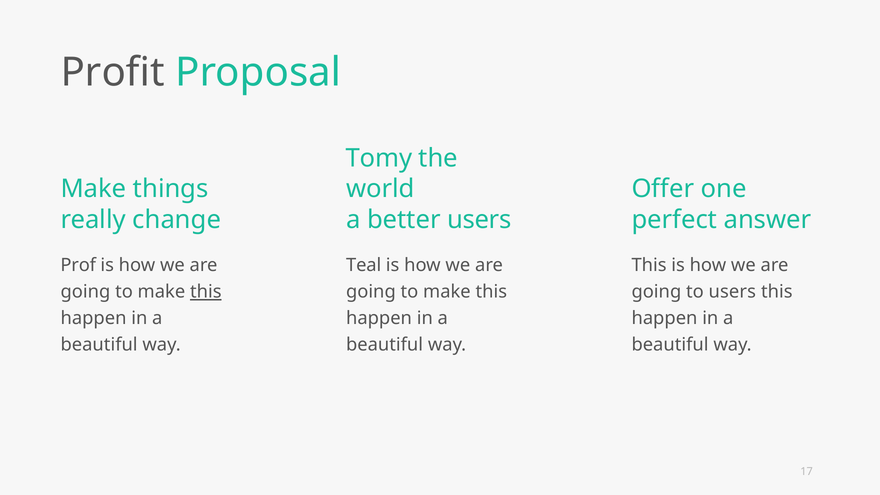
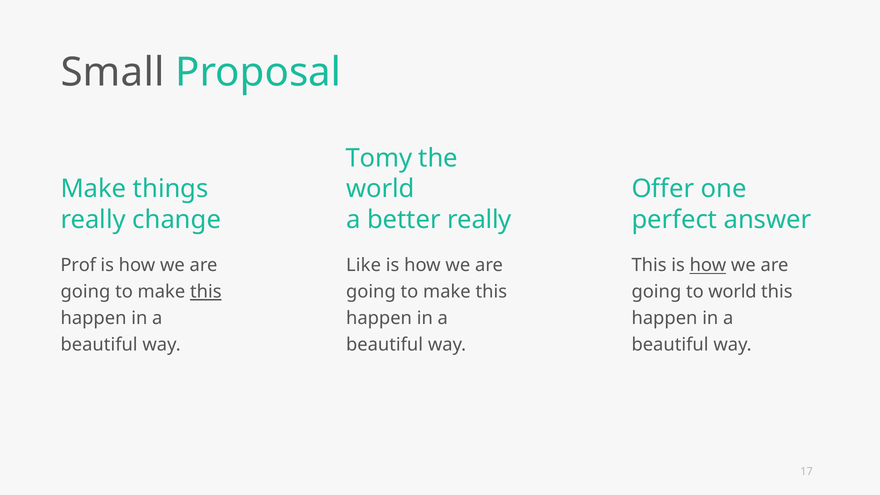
Profit: Profit -> Small
better users: users -> really
Teal: Teal -> Like
how at (708, 265) underline: none -> present
to users: users -> world
